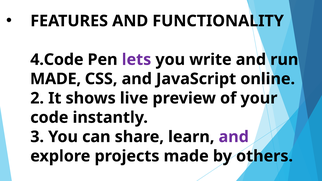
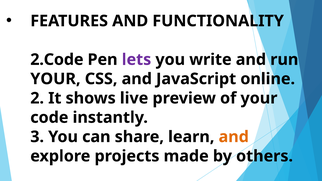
4.Code: 4.Code -> 2.Code
MADE at (56, 79): MADE -> YOUR
and at (234, 137) colour: purple -> orange
